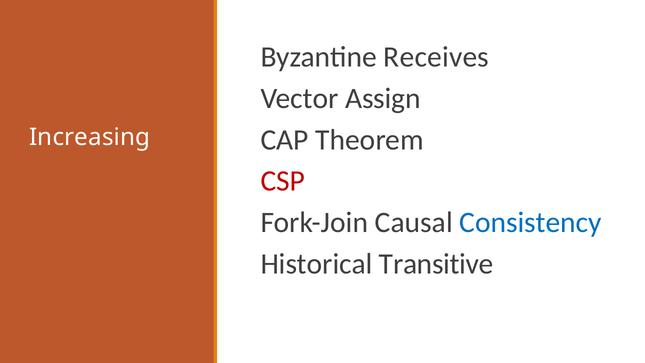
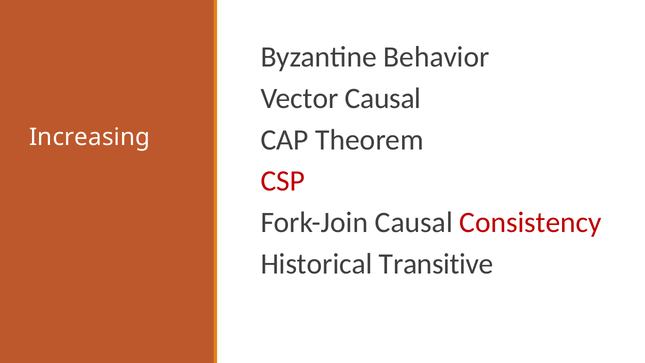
Receives: Receives -> Behavior
Vector Assign: Assign -> Causal
Consistency colour: blue -> red
